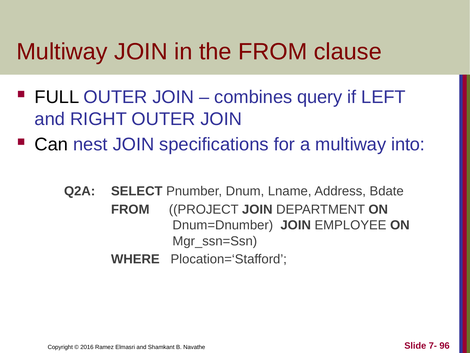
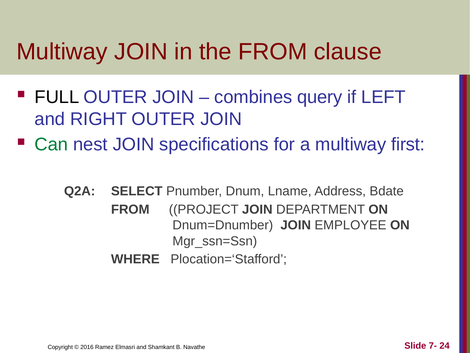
Can colour: black -> green
into: into -> first
96: 96 -> 24
